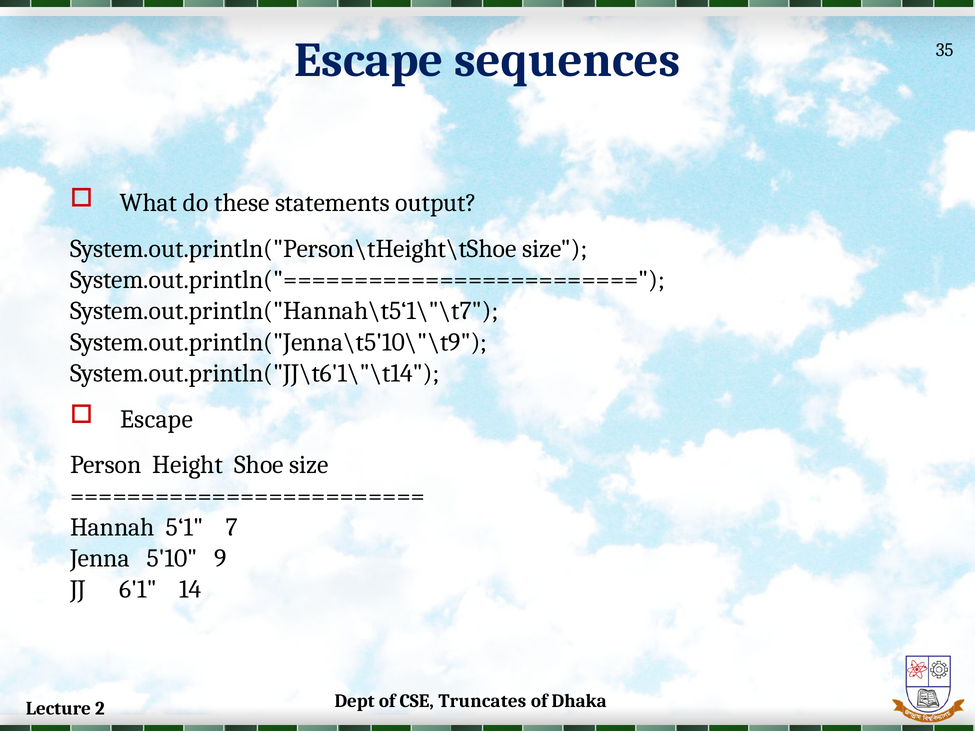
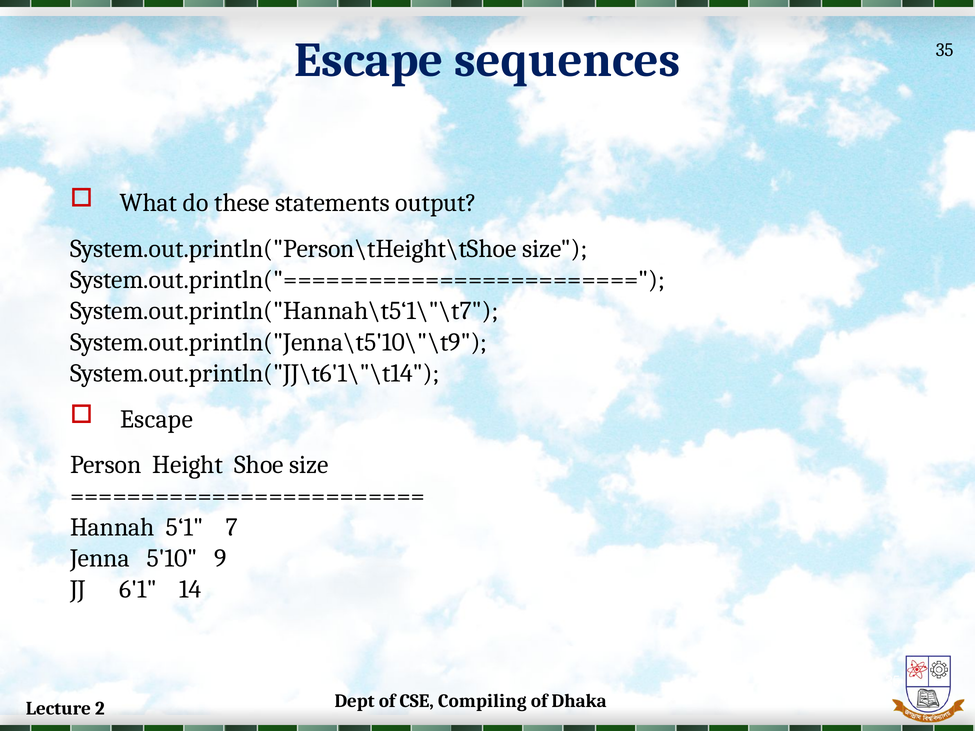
Truncates: Truncates -> Compiling
